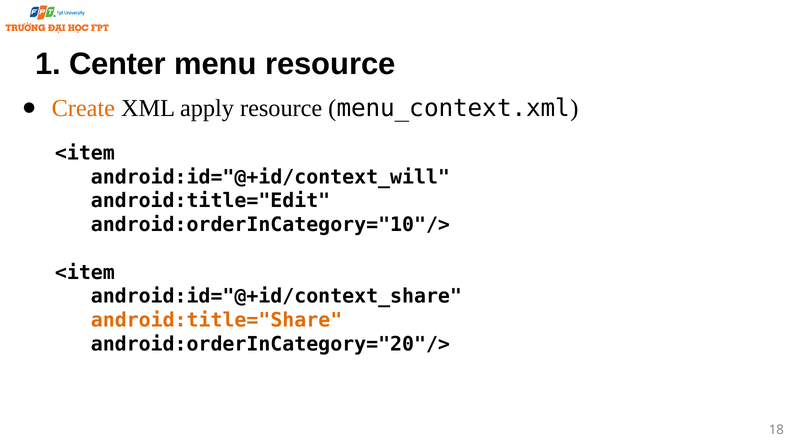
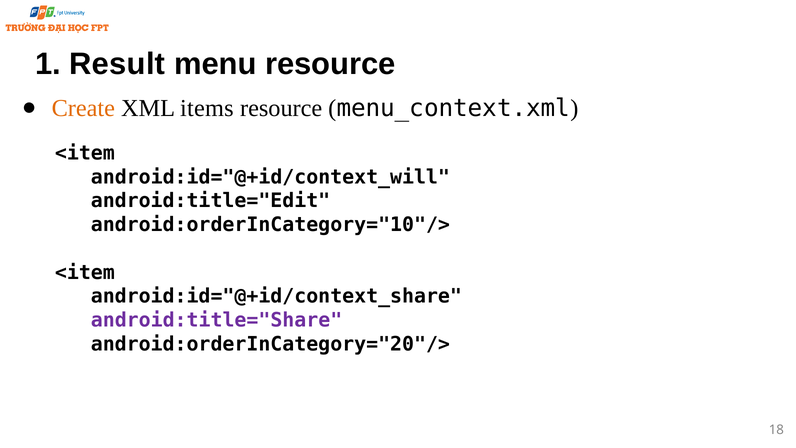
Center: Center -> Result
apply: apply -> items
android:title="Share colour: orange -> purple
